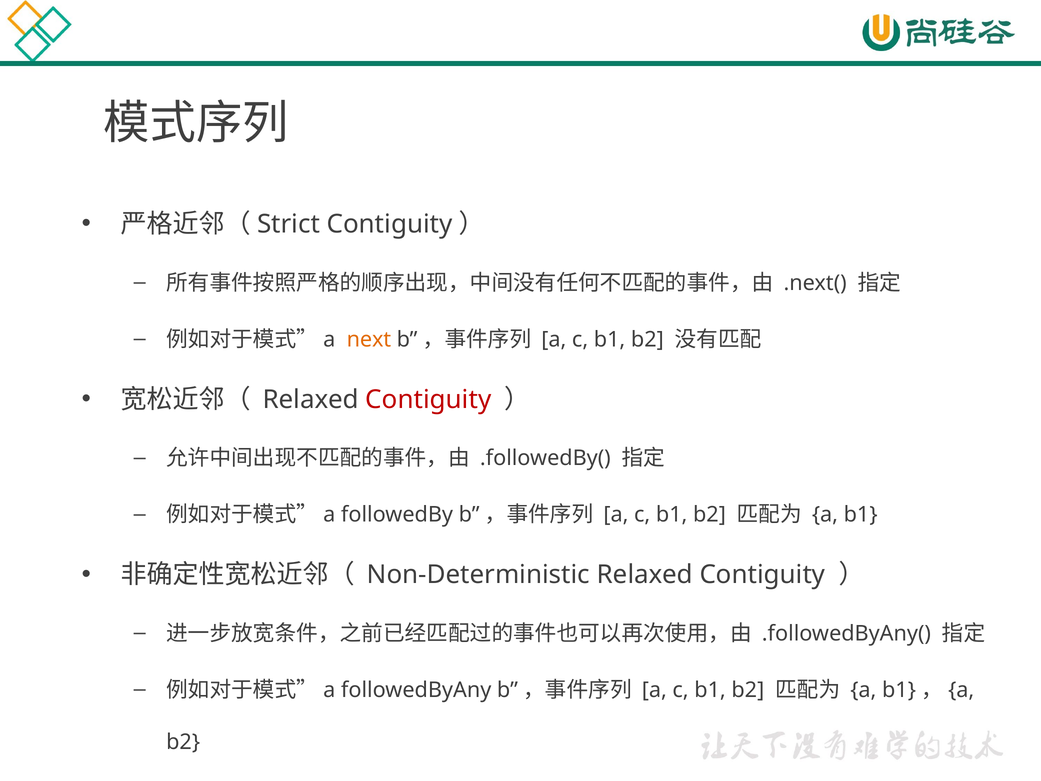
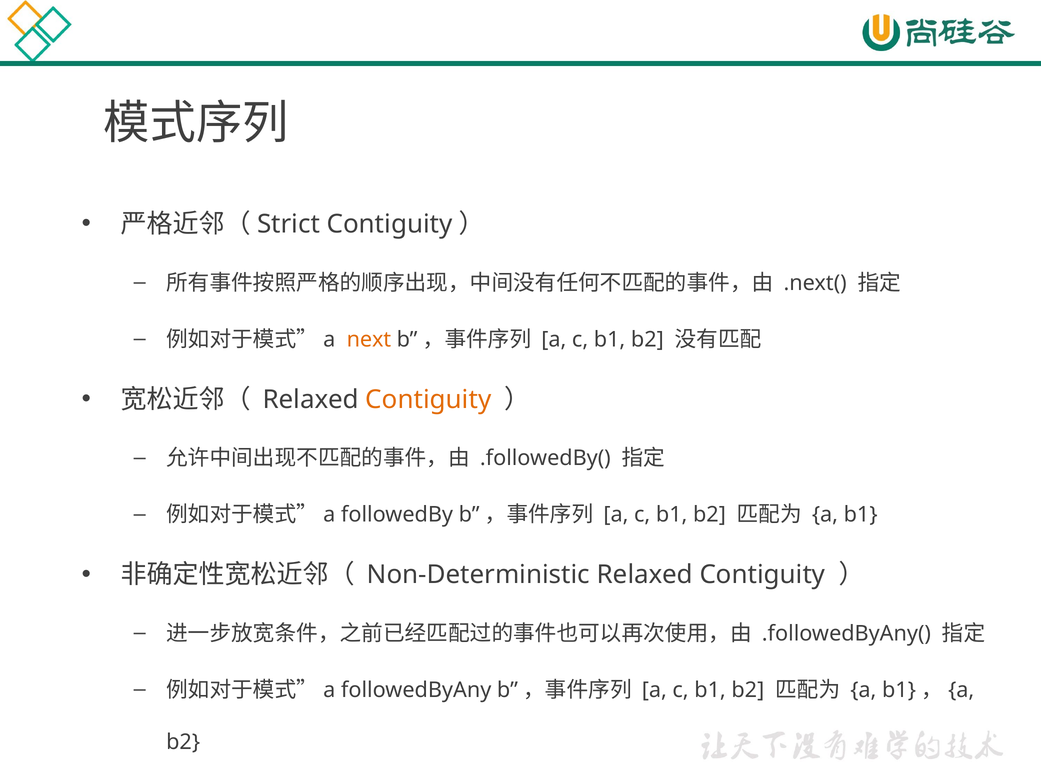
Contiguity at (428, 399) colour: red -> orange
